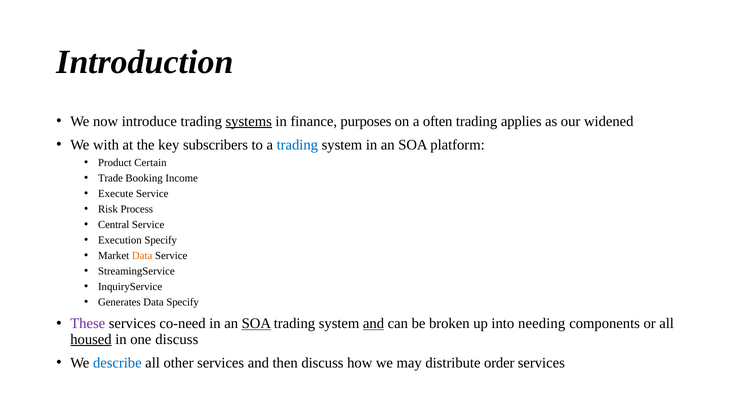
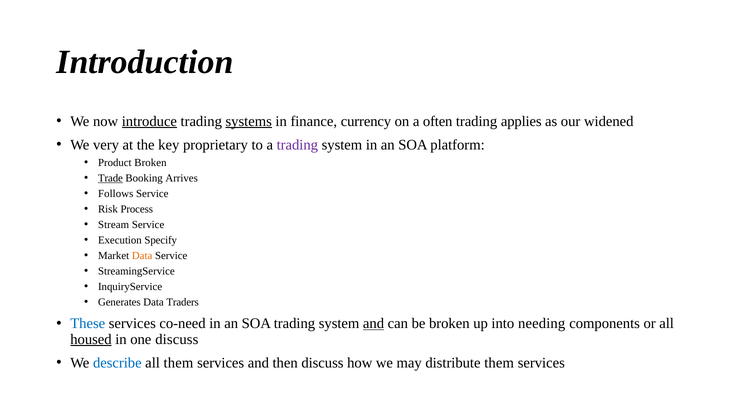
introduce underline: none -> present
purposes: purposes -> currency
with: with -> very
subscribers: subscribers -> proprietary
trading at (297, 145) colour: blue -> purple
Product Certain: Certain -> Broken
Trade underline: none -> present
Income: Income -> Arrives
Execute: Execute -> Follows
Central: Central -> Stream
Data Specify: Specify -> Traders
These colour: purple -> blue
SOA at (256, 324) underline: present -> none
all other: other -> them
distribute order: order -> them
